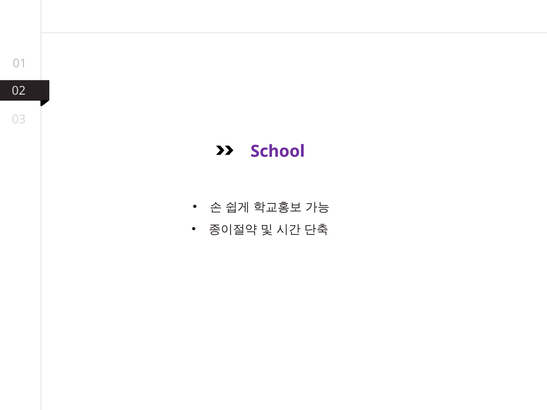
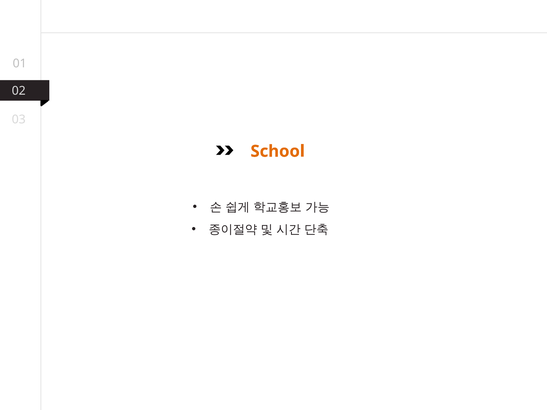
School colour: purple -> orange
